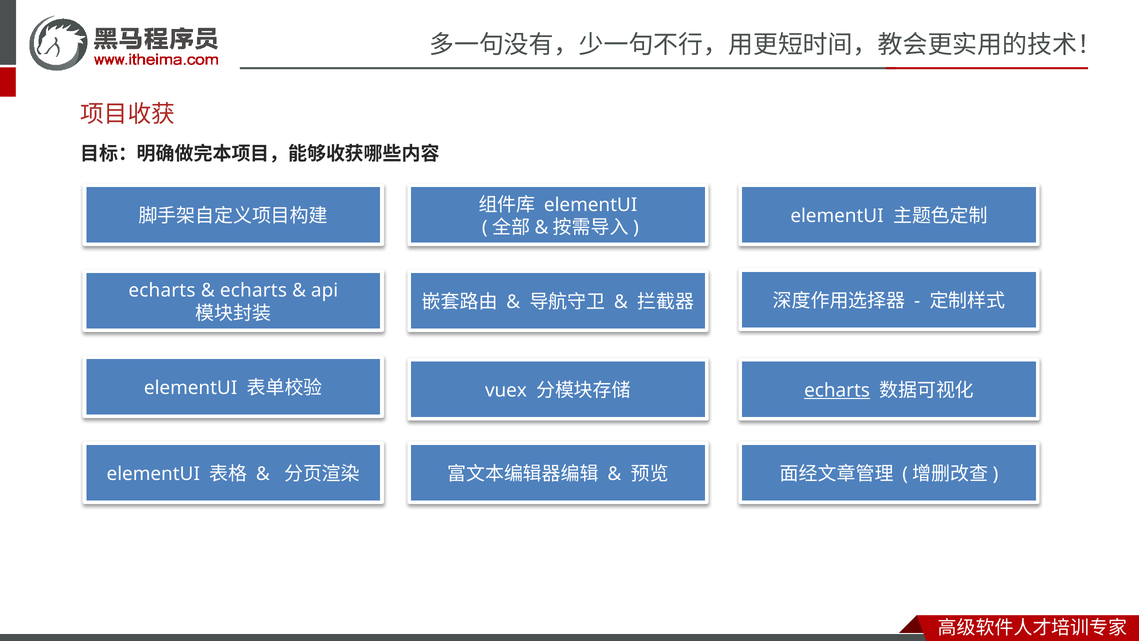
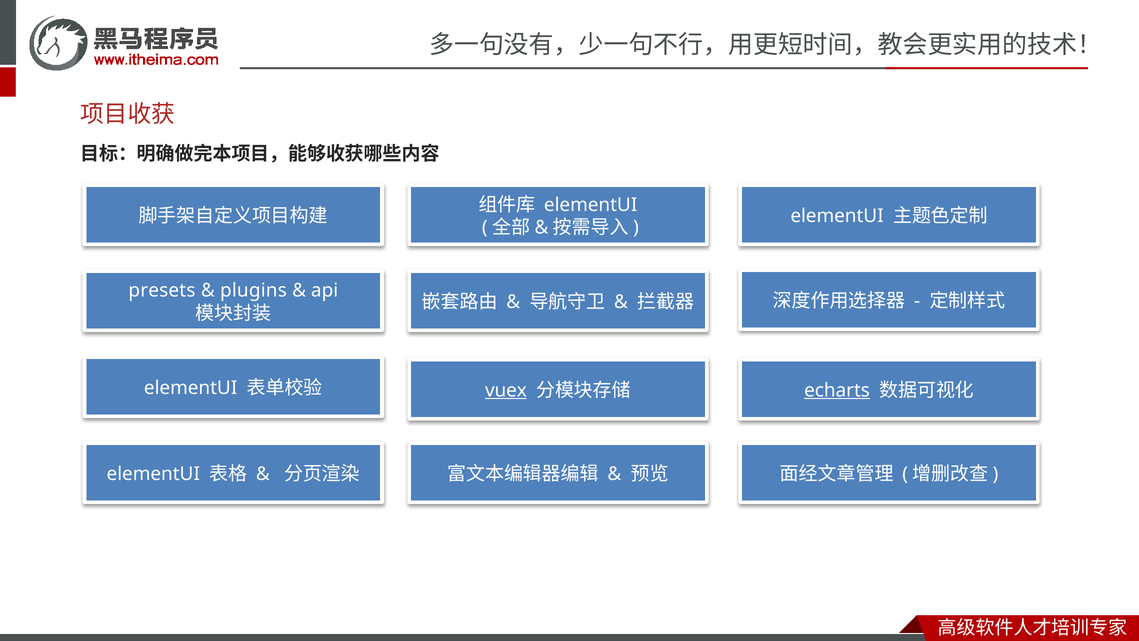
echarts at (162, 291): echarts -> presets
echarts at (253, 291): echarts -> plugins
vuex underline: none -> present
